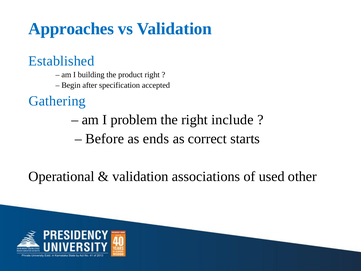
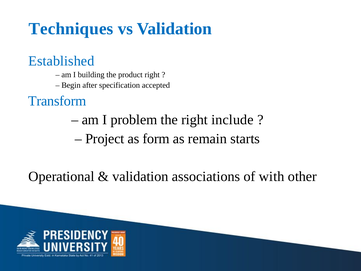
Approaches: Approaches -> Techniques
Gathering: Gathering -> Transform
Before: Before -> Project
ends: ends -> form
correct: correct -> remain
used: used -> with
